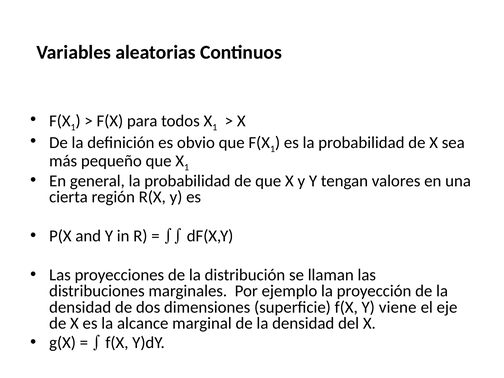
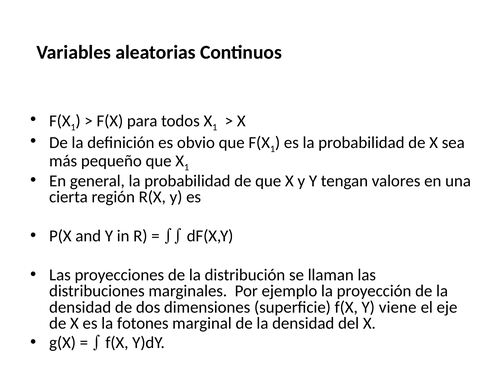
alcance: alcance -> fotones
